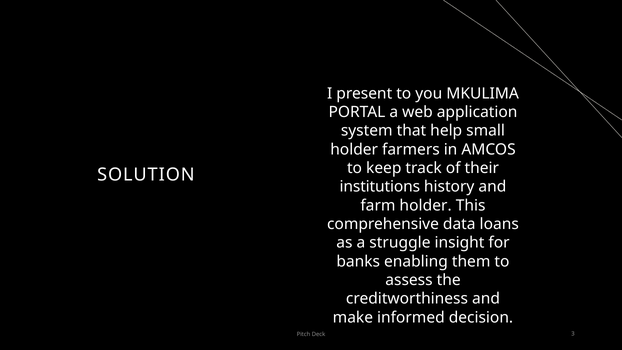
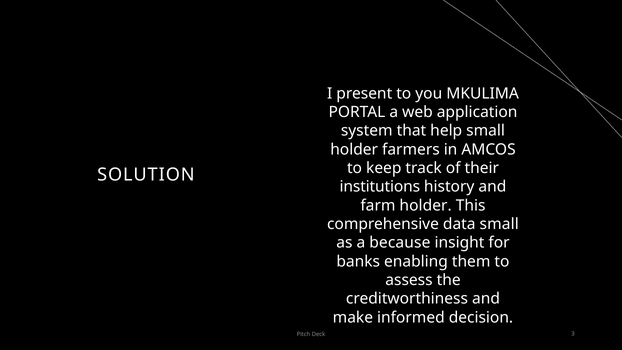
data loans: loans -> small
struggle: struggle -> because
